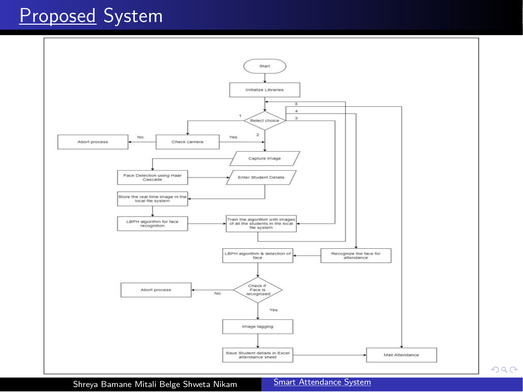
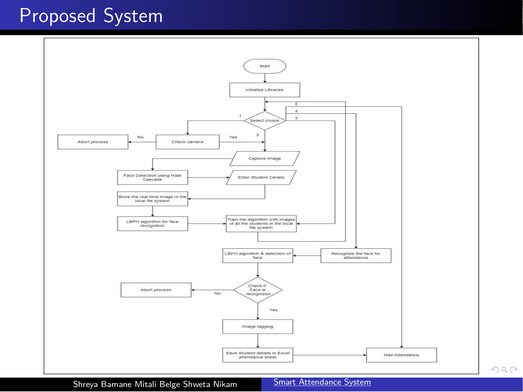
Proposed underline: present -> none
